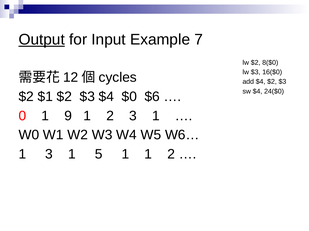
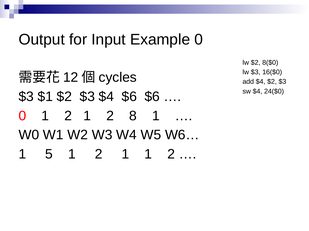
Output underline: present -> none
Example 7: 7 -> 0
$2 at (26, 97): $2 -> $3
$4 $0: $0 -> $6
0 1 9: 9 -> 2
2 3: 3 -> 8
1 3: 3 -> 5
5 at (99, 155): 5 -> 2
